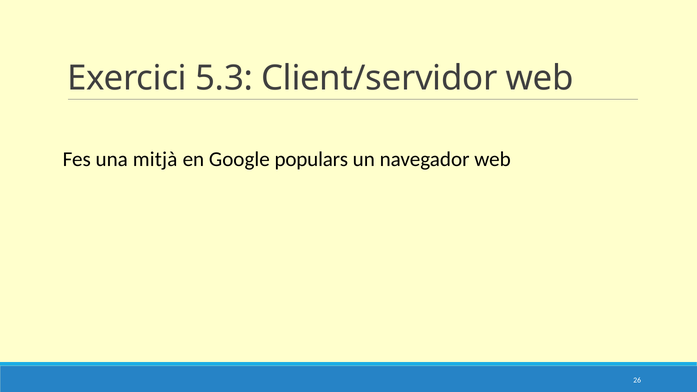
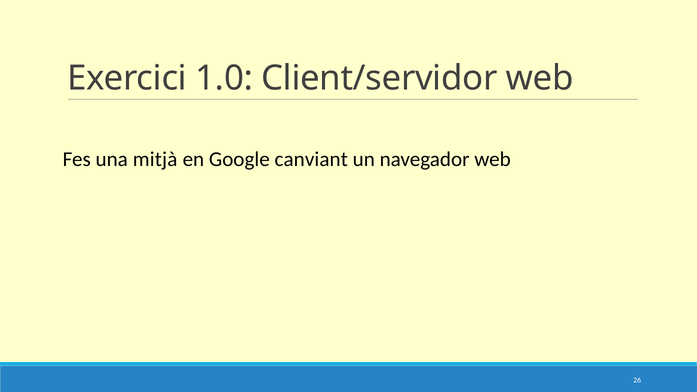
5.3: 5.3 -> 1.0
populars: populars -> canviant
